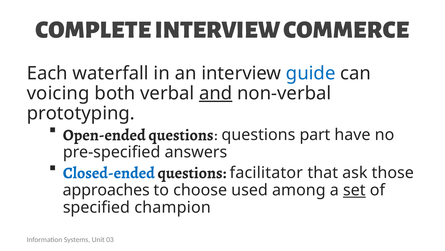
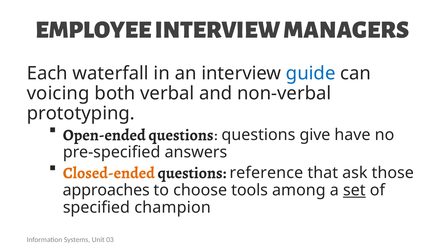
COMPLETE: COMPLETE -> EMPLOYEE
COMMERCE: COMMERCE -> MANAGERS
and underline: present -> none
part: part -> give
Closed-ended colour: blue -> orange
facilitator: facilitator -> reference
used: used -> tools
